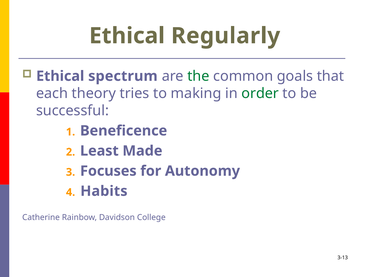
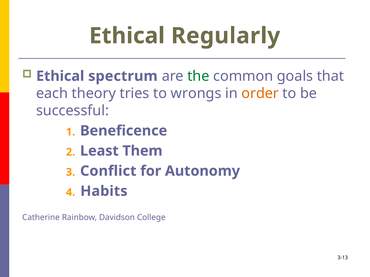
making: making -> wrongs
order colour: green -> orange
Made: Made -> Them
Focuses: Focuses -> Conflict
